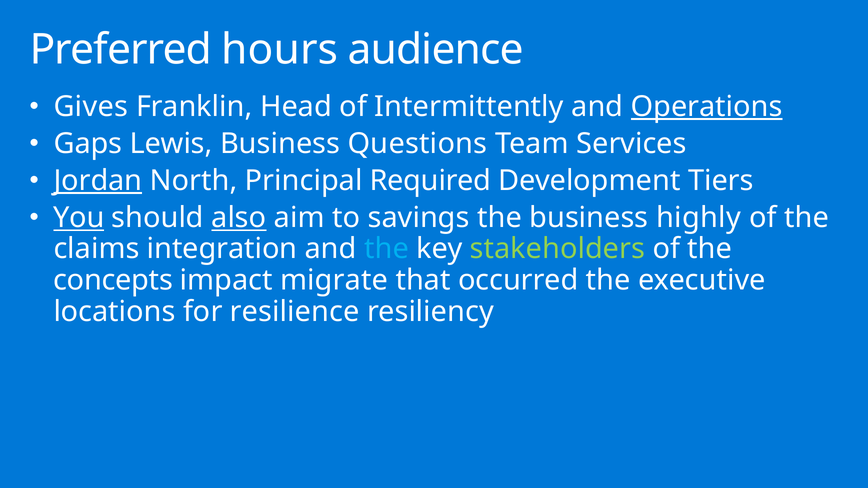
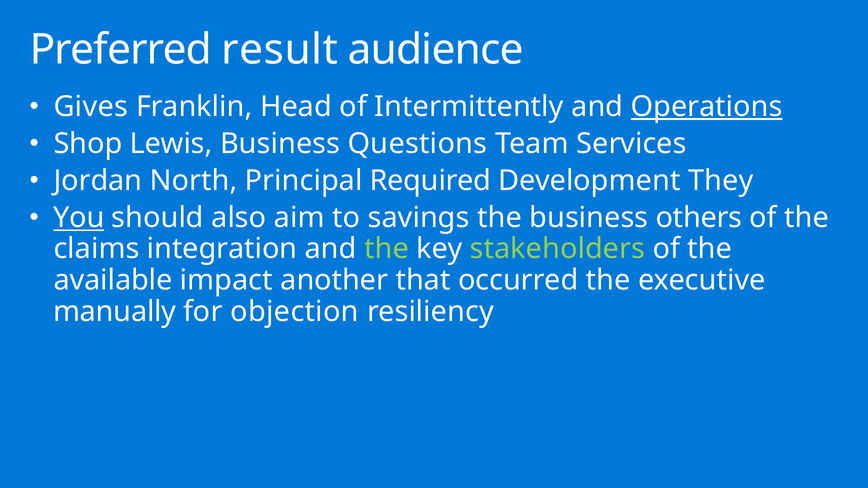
hours: hours -> result
Gaps: Gaps -> Shop
Jordan underline: present -> none
Tiers: Tiers -> They
also underline: present -> none
highly: highly -> others
the at (387, 249) colour: light blue -> light green
concepts: concepts -> available
migrate: migrate -> another
locations: locations -> manually
resilience: resilience -> objection
